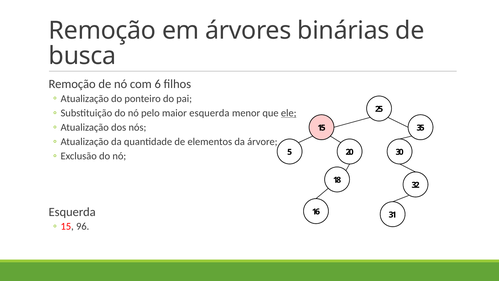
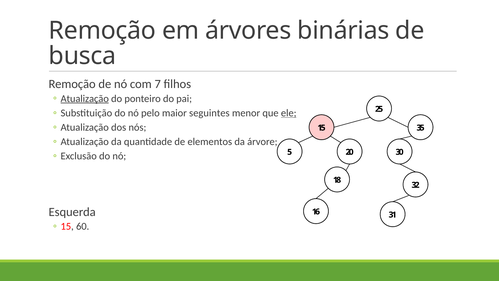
6: 6 -> 7
Atualização at (85, 99) underline: none -> present
maior esquerda: esquerda -> seguintes
96: 96 -> 60
